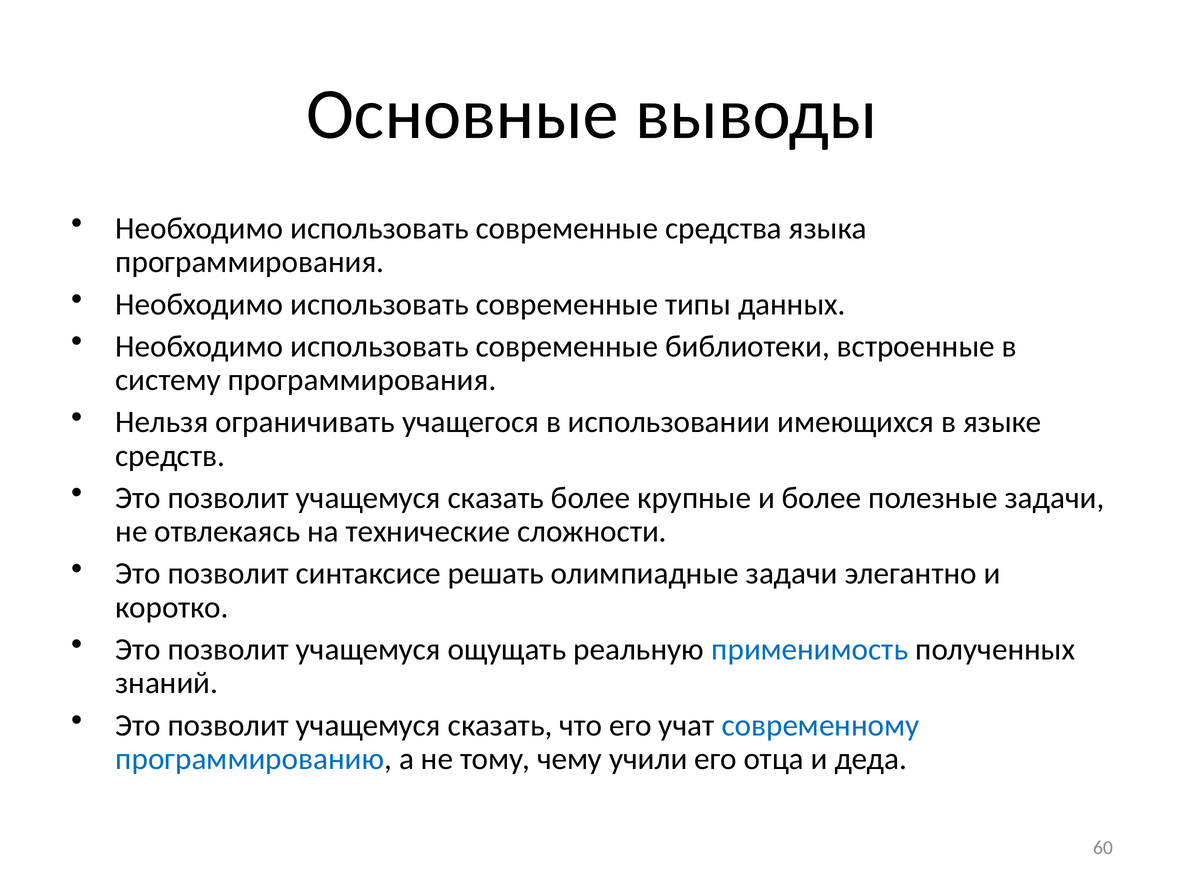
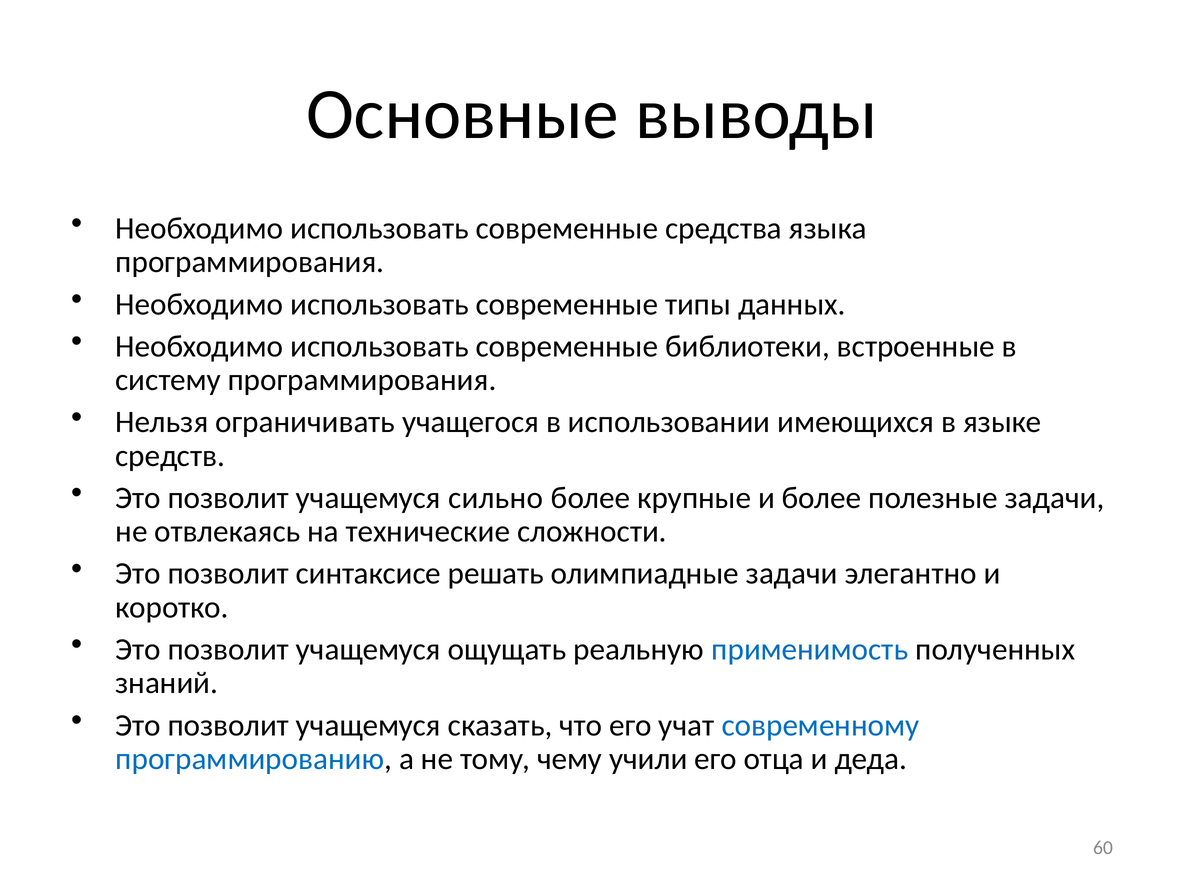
сказать at (496, 498): сказать -> сильно
